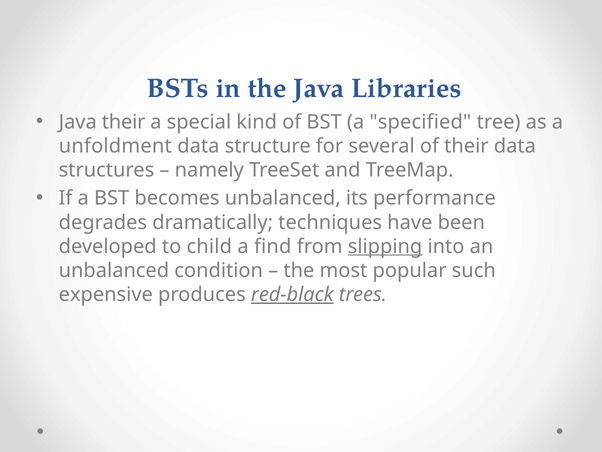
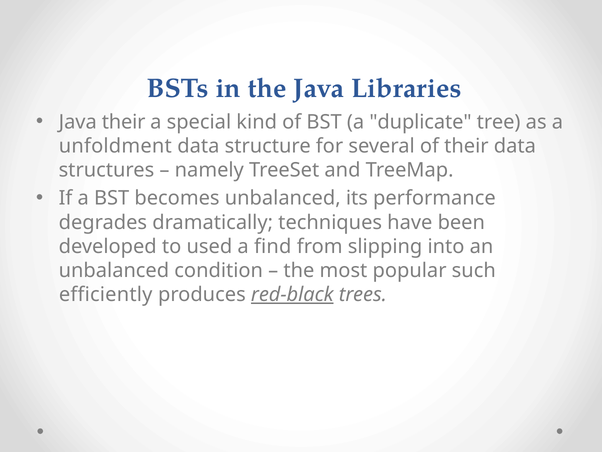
specified: specified -> duplicate
child: child -> used
slipping underline: present -> none
expensive: expensive -> efficiently
